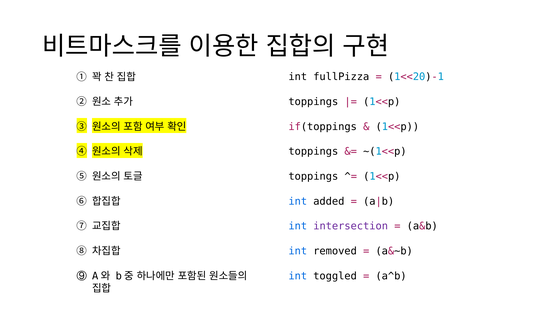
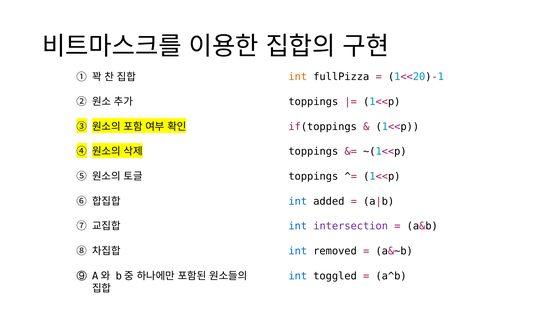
int at (298, 77) colour: black -> orange
